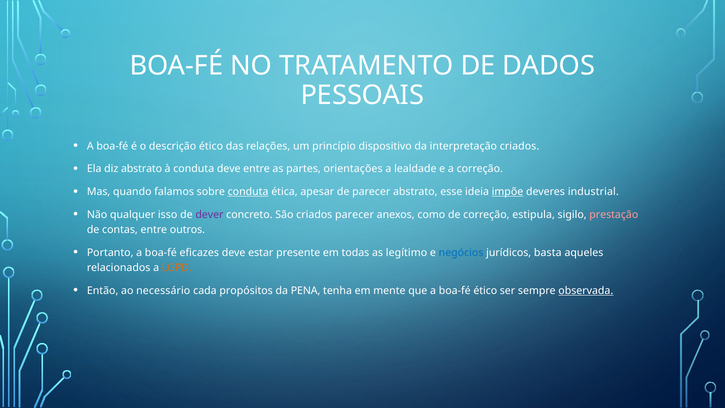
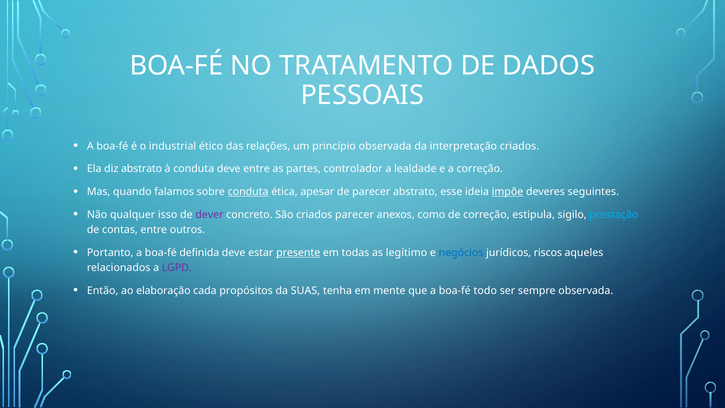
descrição: descrição -> industrial
princípio dispositivo: dispositivo -> observada
orientações: orientações -> controlador
industrial: industrial -> seguintes
prestação colour: pink -> light blue
eficazes: eficazes -> definida
presente underline: none -> present
basta: basta -> riscos
LGPD colour: orange -> purple
necessário: necessário -> elaboração
PENA: PENA -> SUAS
boa-fé ético: ético -> todo
observada at (586, 290) underline: present -> none
